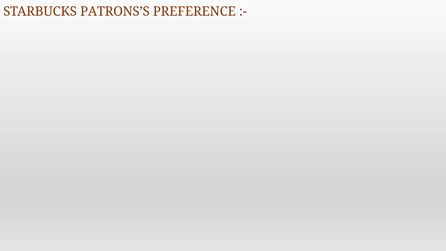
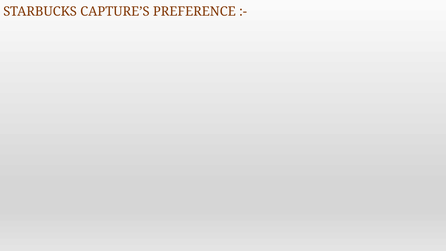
PATRONS’S: PATRONS’S -> CAPTURE’S
